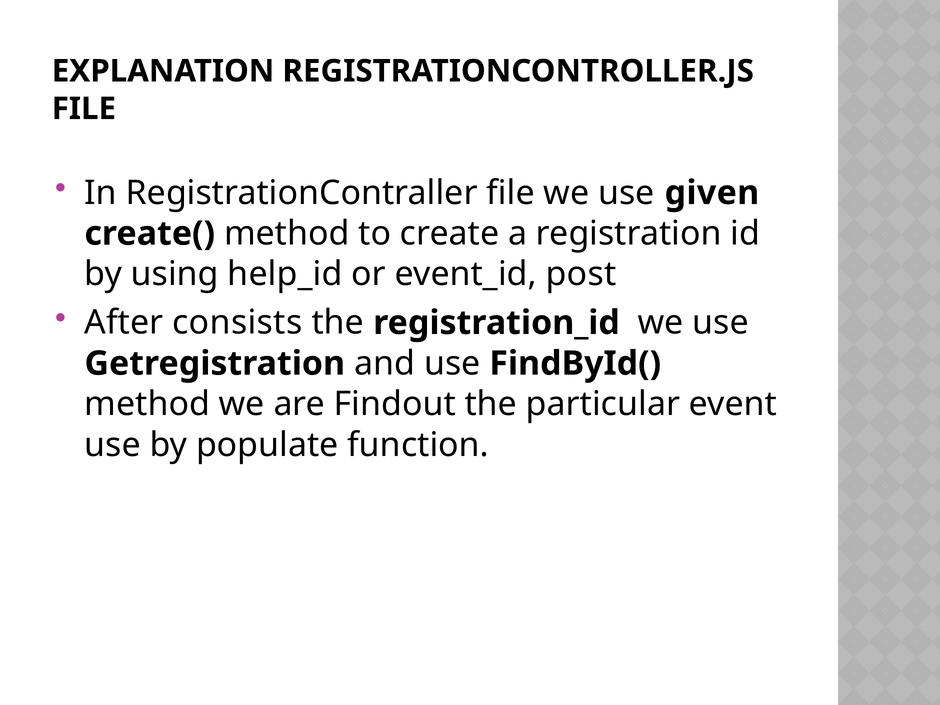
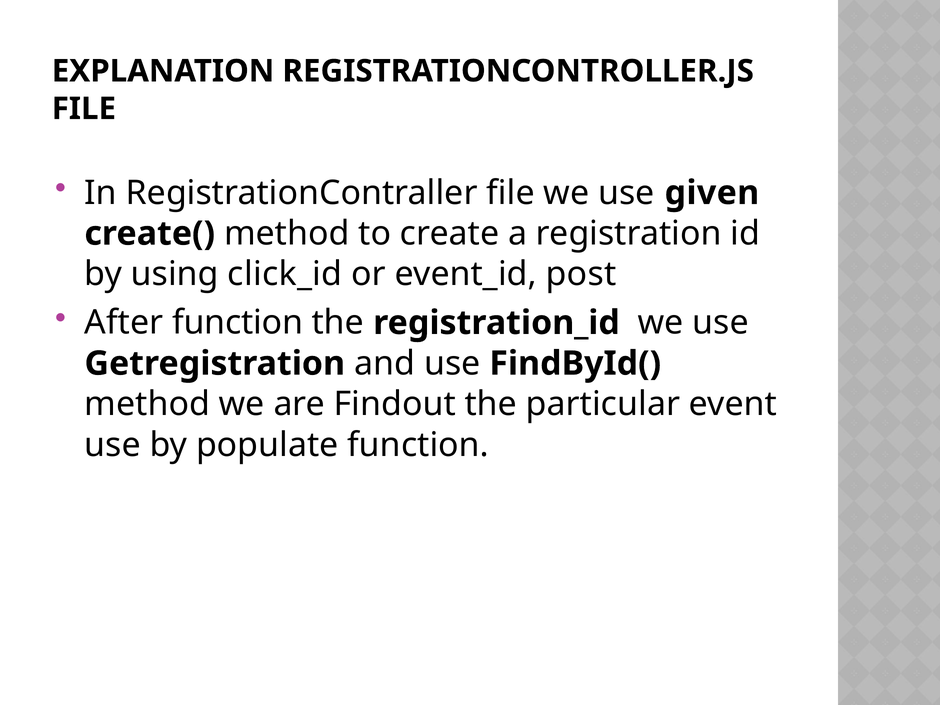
help_id: help_id -> click_id
After consists: consists -> function
